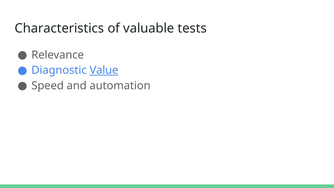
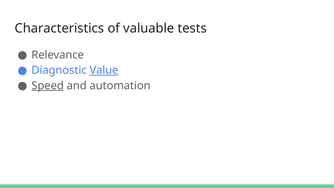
Speed underline: none -> present
